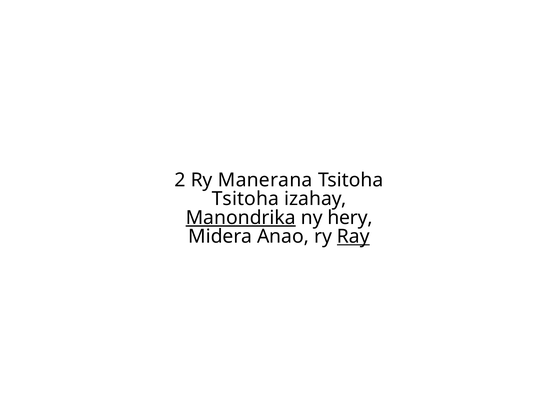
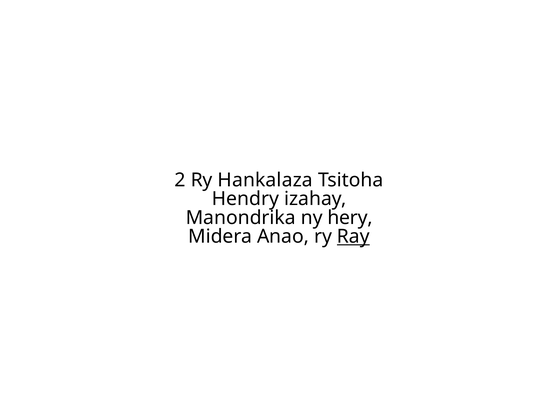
Manerana: Manerana -> Hankalaza
Tsitoha at (245, 199): Tsitoha -> Hendry
Manondrika underline: present -> none
